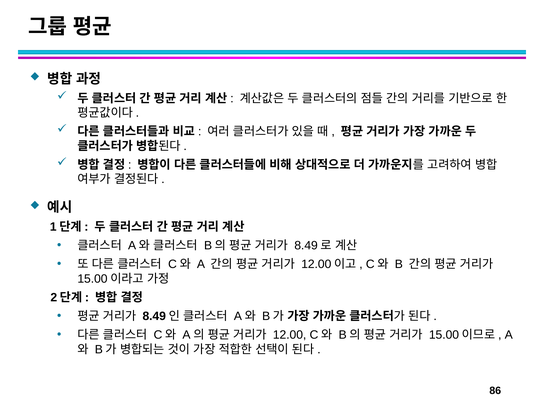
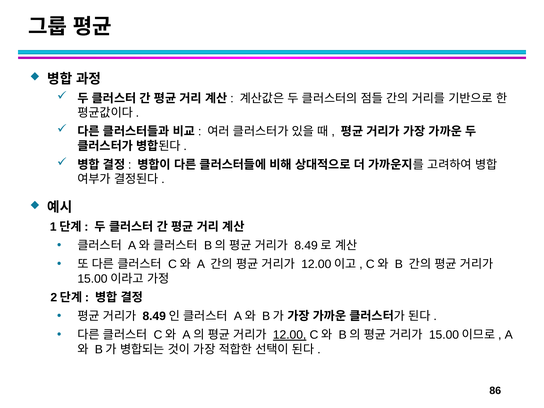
12.00 underline: none -> present
